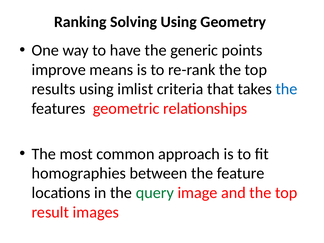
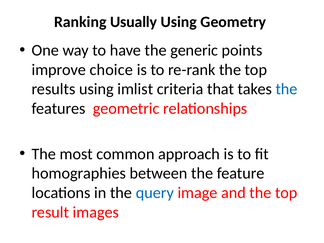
Solving: Solving -> Usually
means: means -> choice
query colour: green -> blue
